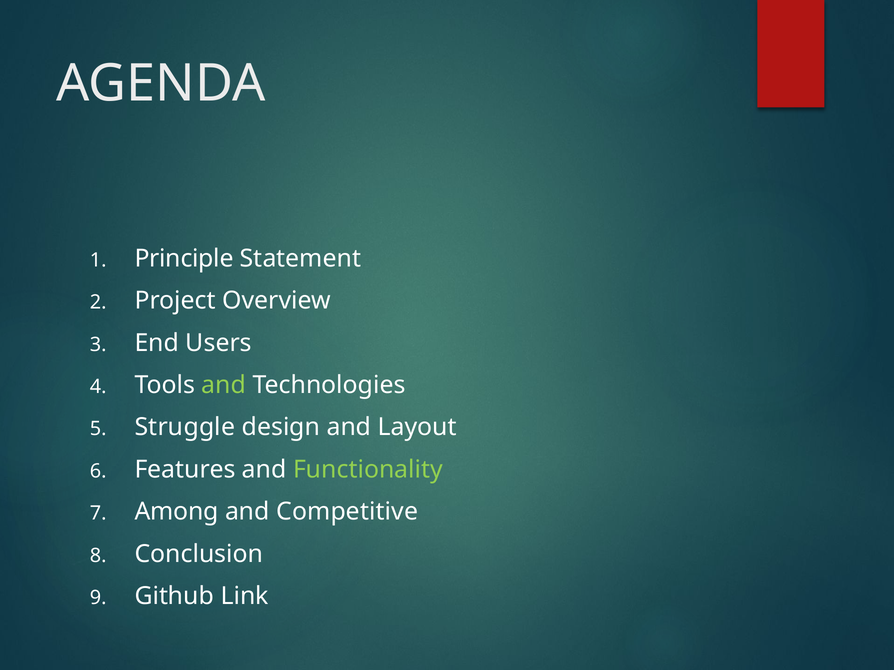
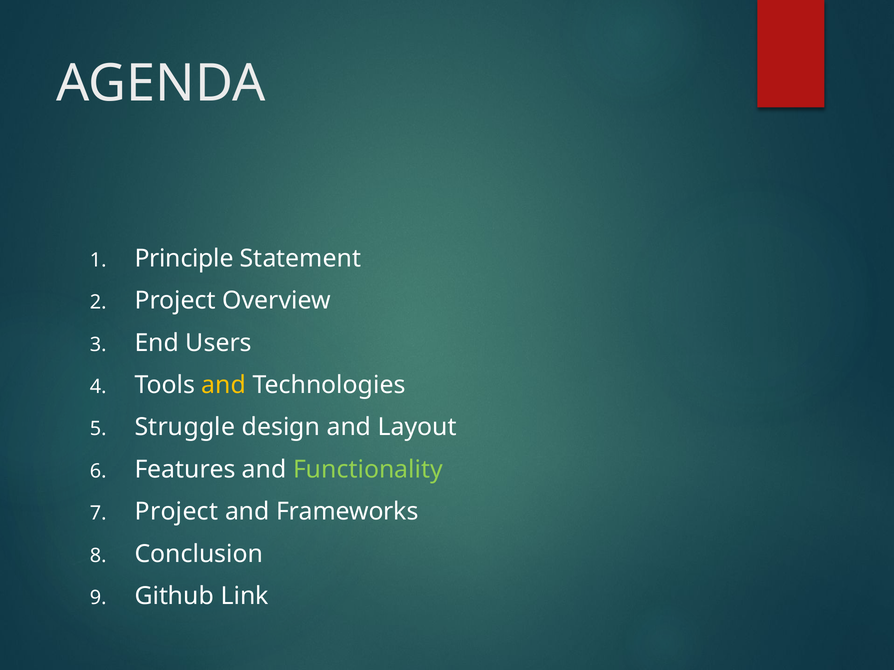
and at (224, 385) colour: light green -> yellow
Among at (177, 512): Among -> Project
Competitive: Competitive -> Frameworks
